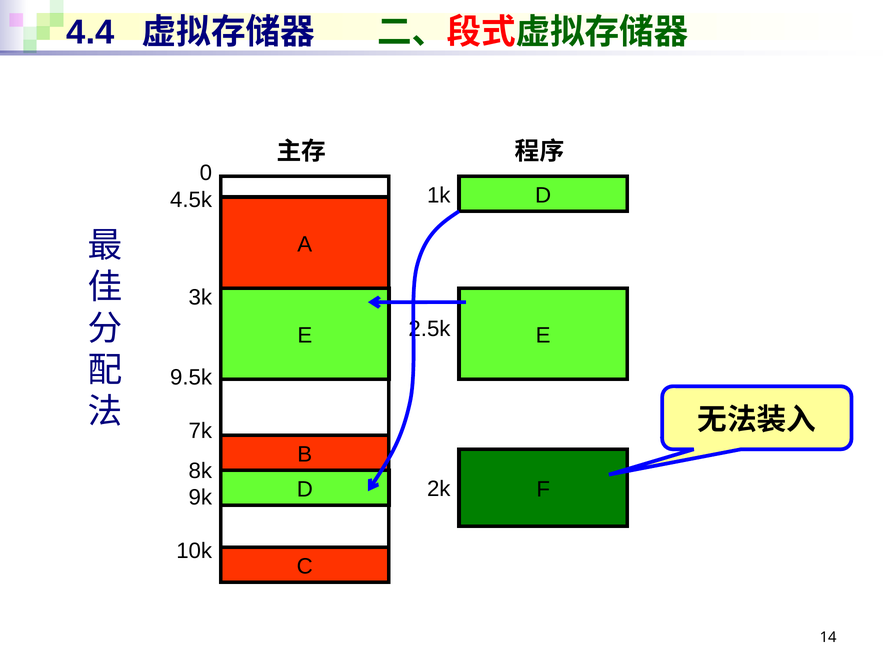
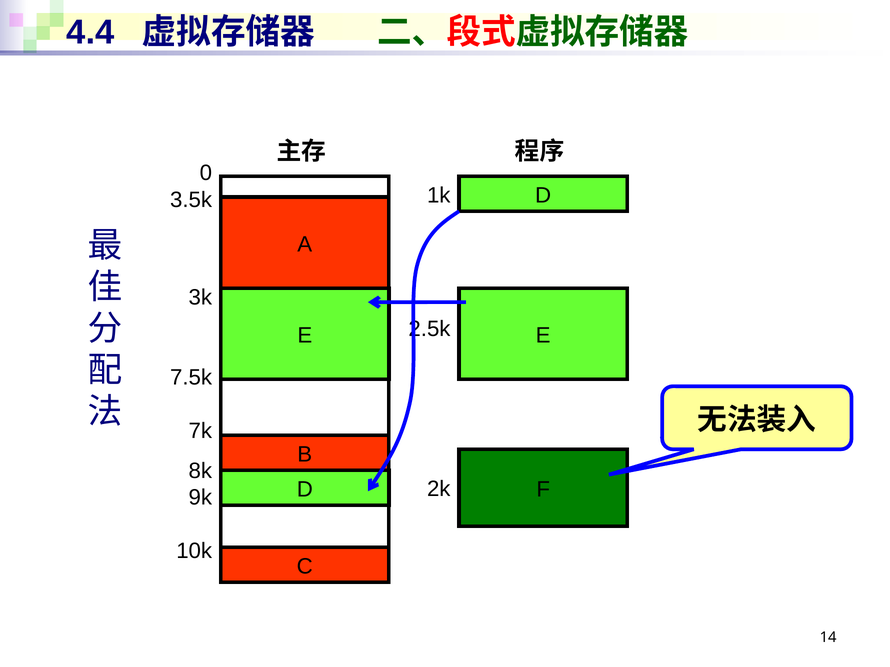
4.5k: 4.5k -> 3.5k
9.5k: 9.5k -> 7.5k
